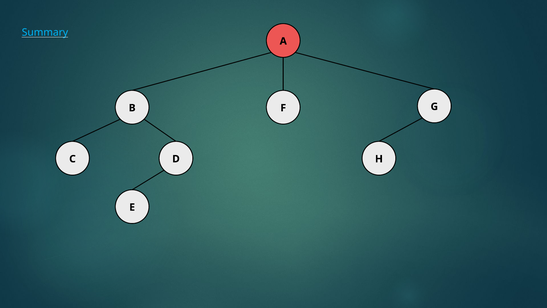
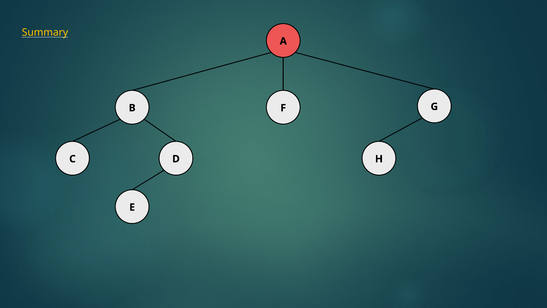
Summary colour: light blue -> yellow
